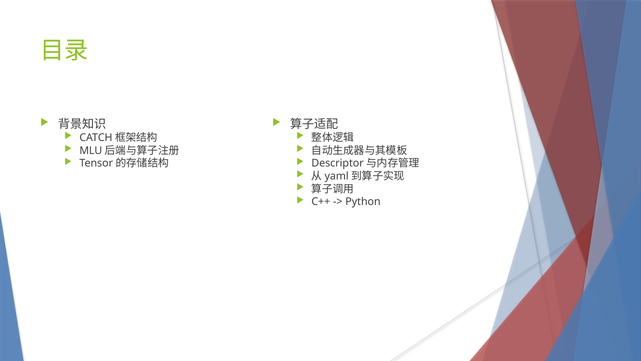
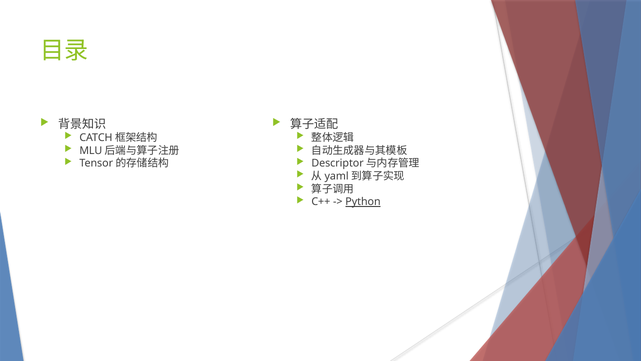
Python underline: none -> present
